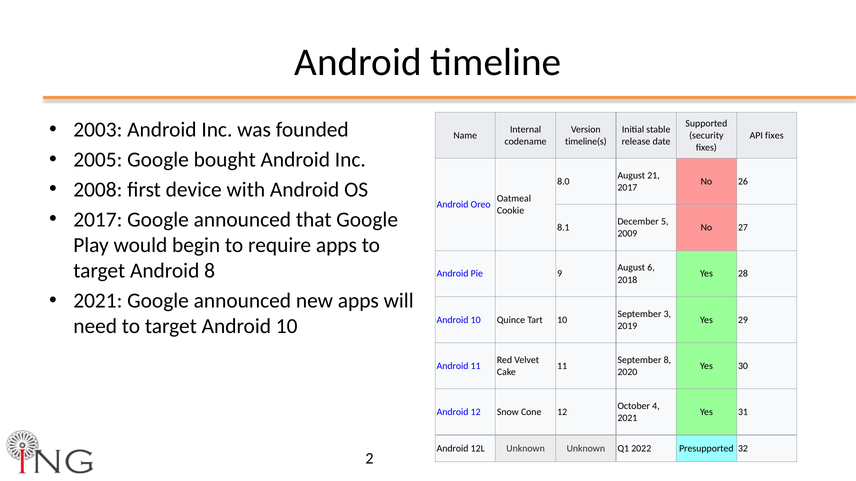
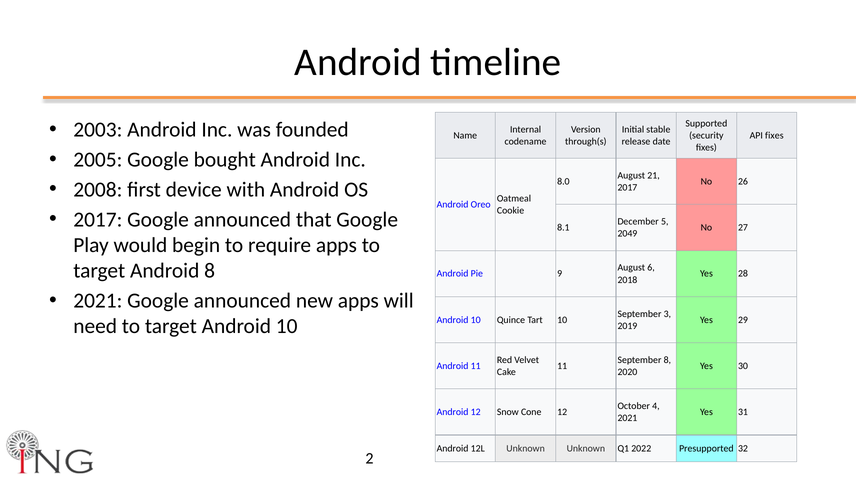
timeline(s: timeline(s -> through(s
2009: 2009 -> 2049
